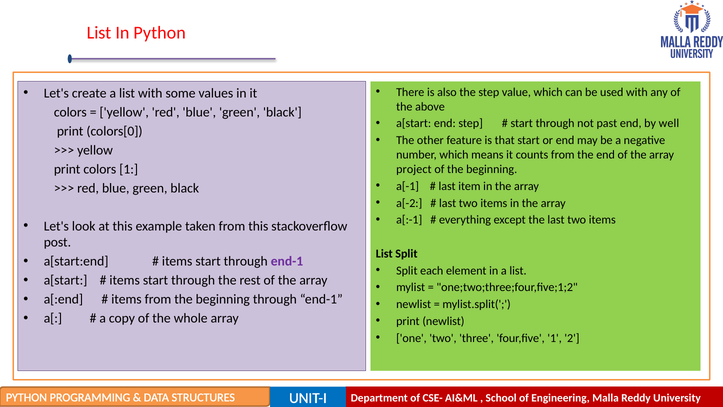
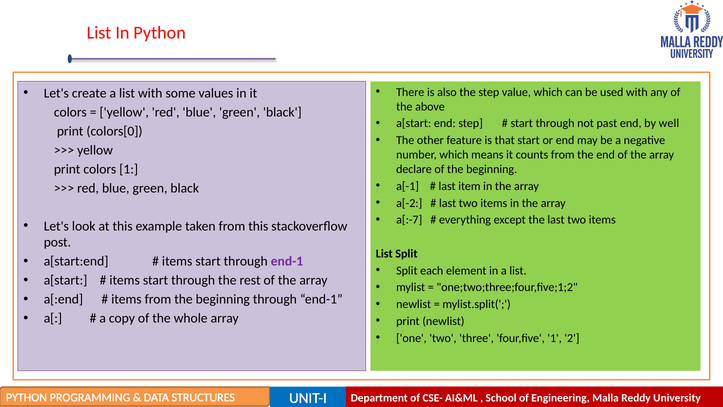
project: project -> declare
a[:-1: a[:-1 -> a[:-7
